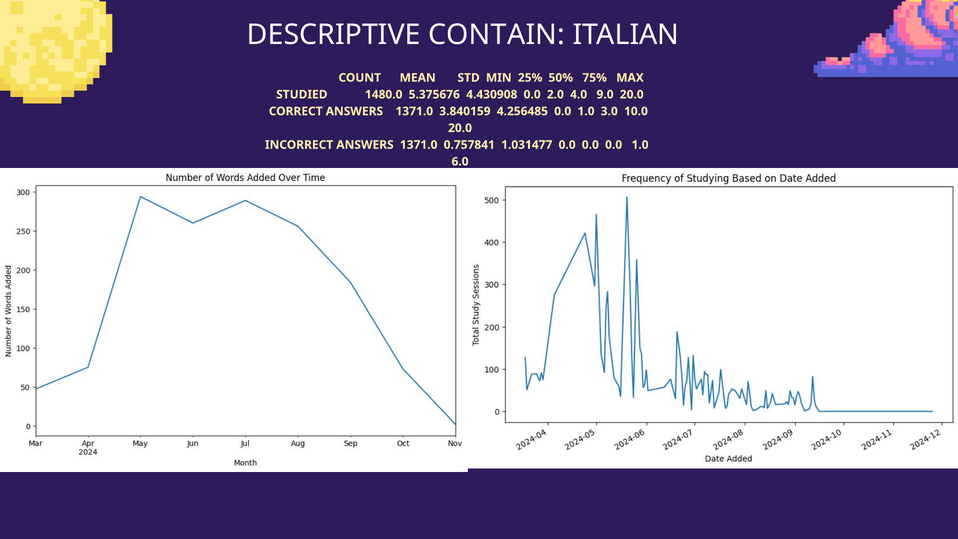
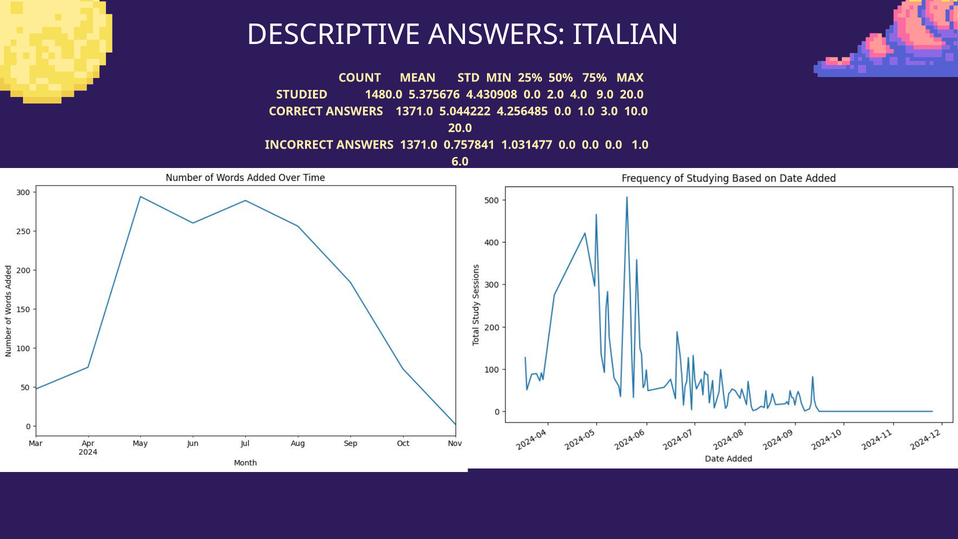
DESCRIPTIVE CONTAIN: CONTAIN -> ANSWERS
3.840159: 3.840159 -> 5.044222
